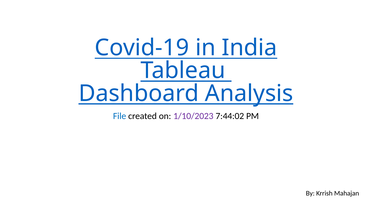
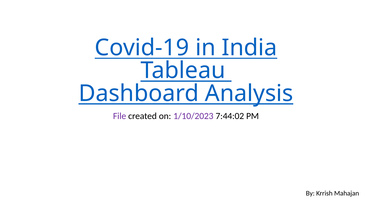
File colour: blue -> purple
